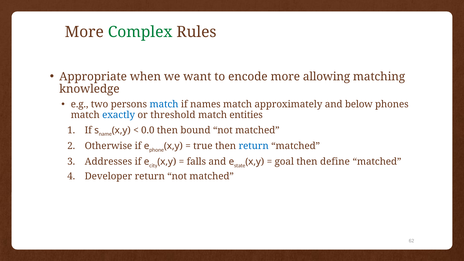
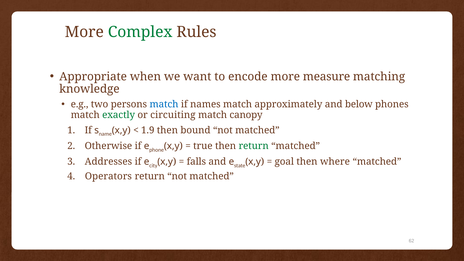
allowing: allowing -> measure
exactly colour: blue -> green
threshold: threshold -> circuiting
entities: entities -> canopy
0.0: 0.0 -> 1.9
return at (254, 146) colour: blue -> green
define: define -> where
Developer: Developer -> Operators
